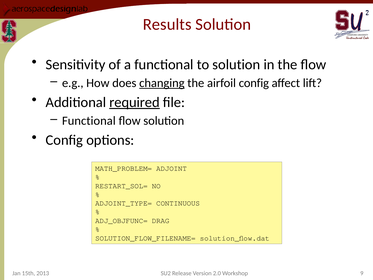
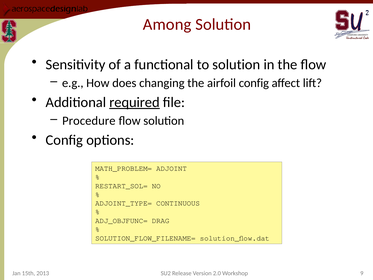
Results: Results -> Among
changing underline: present -> none
Functional at (89, 121): Functional -> Procedure
